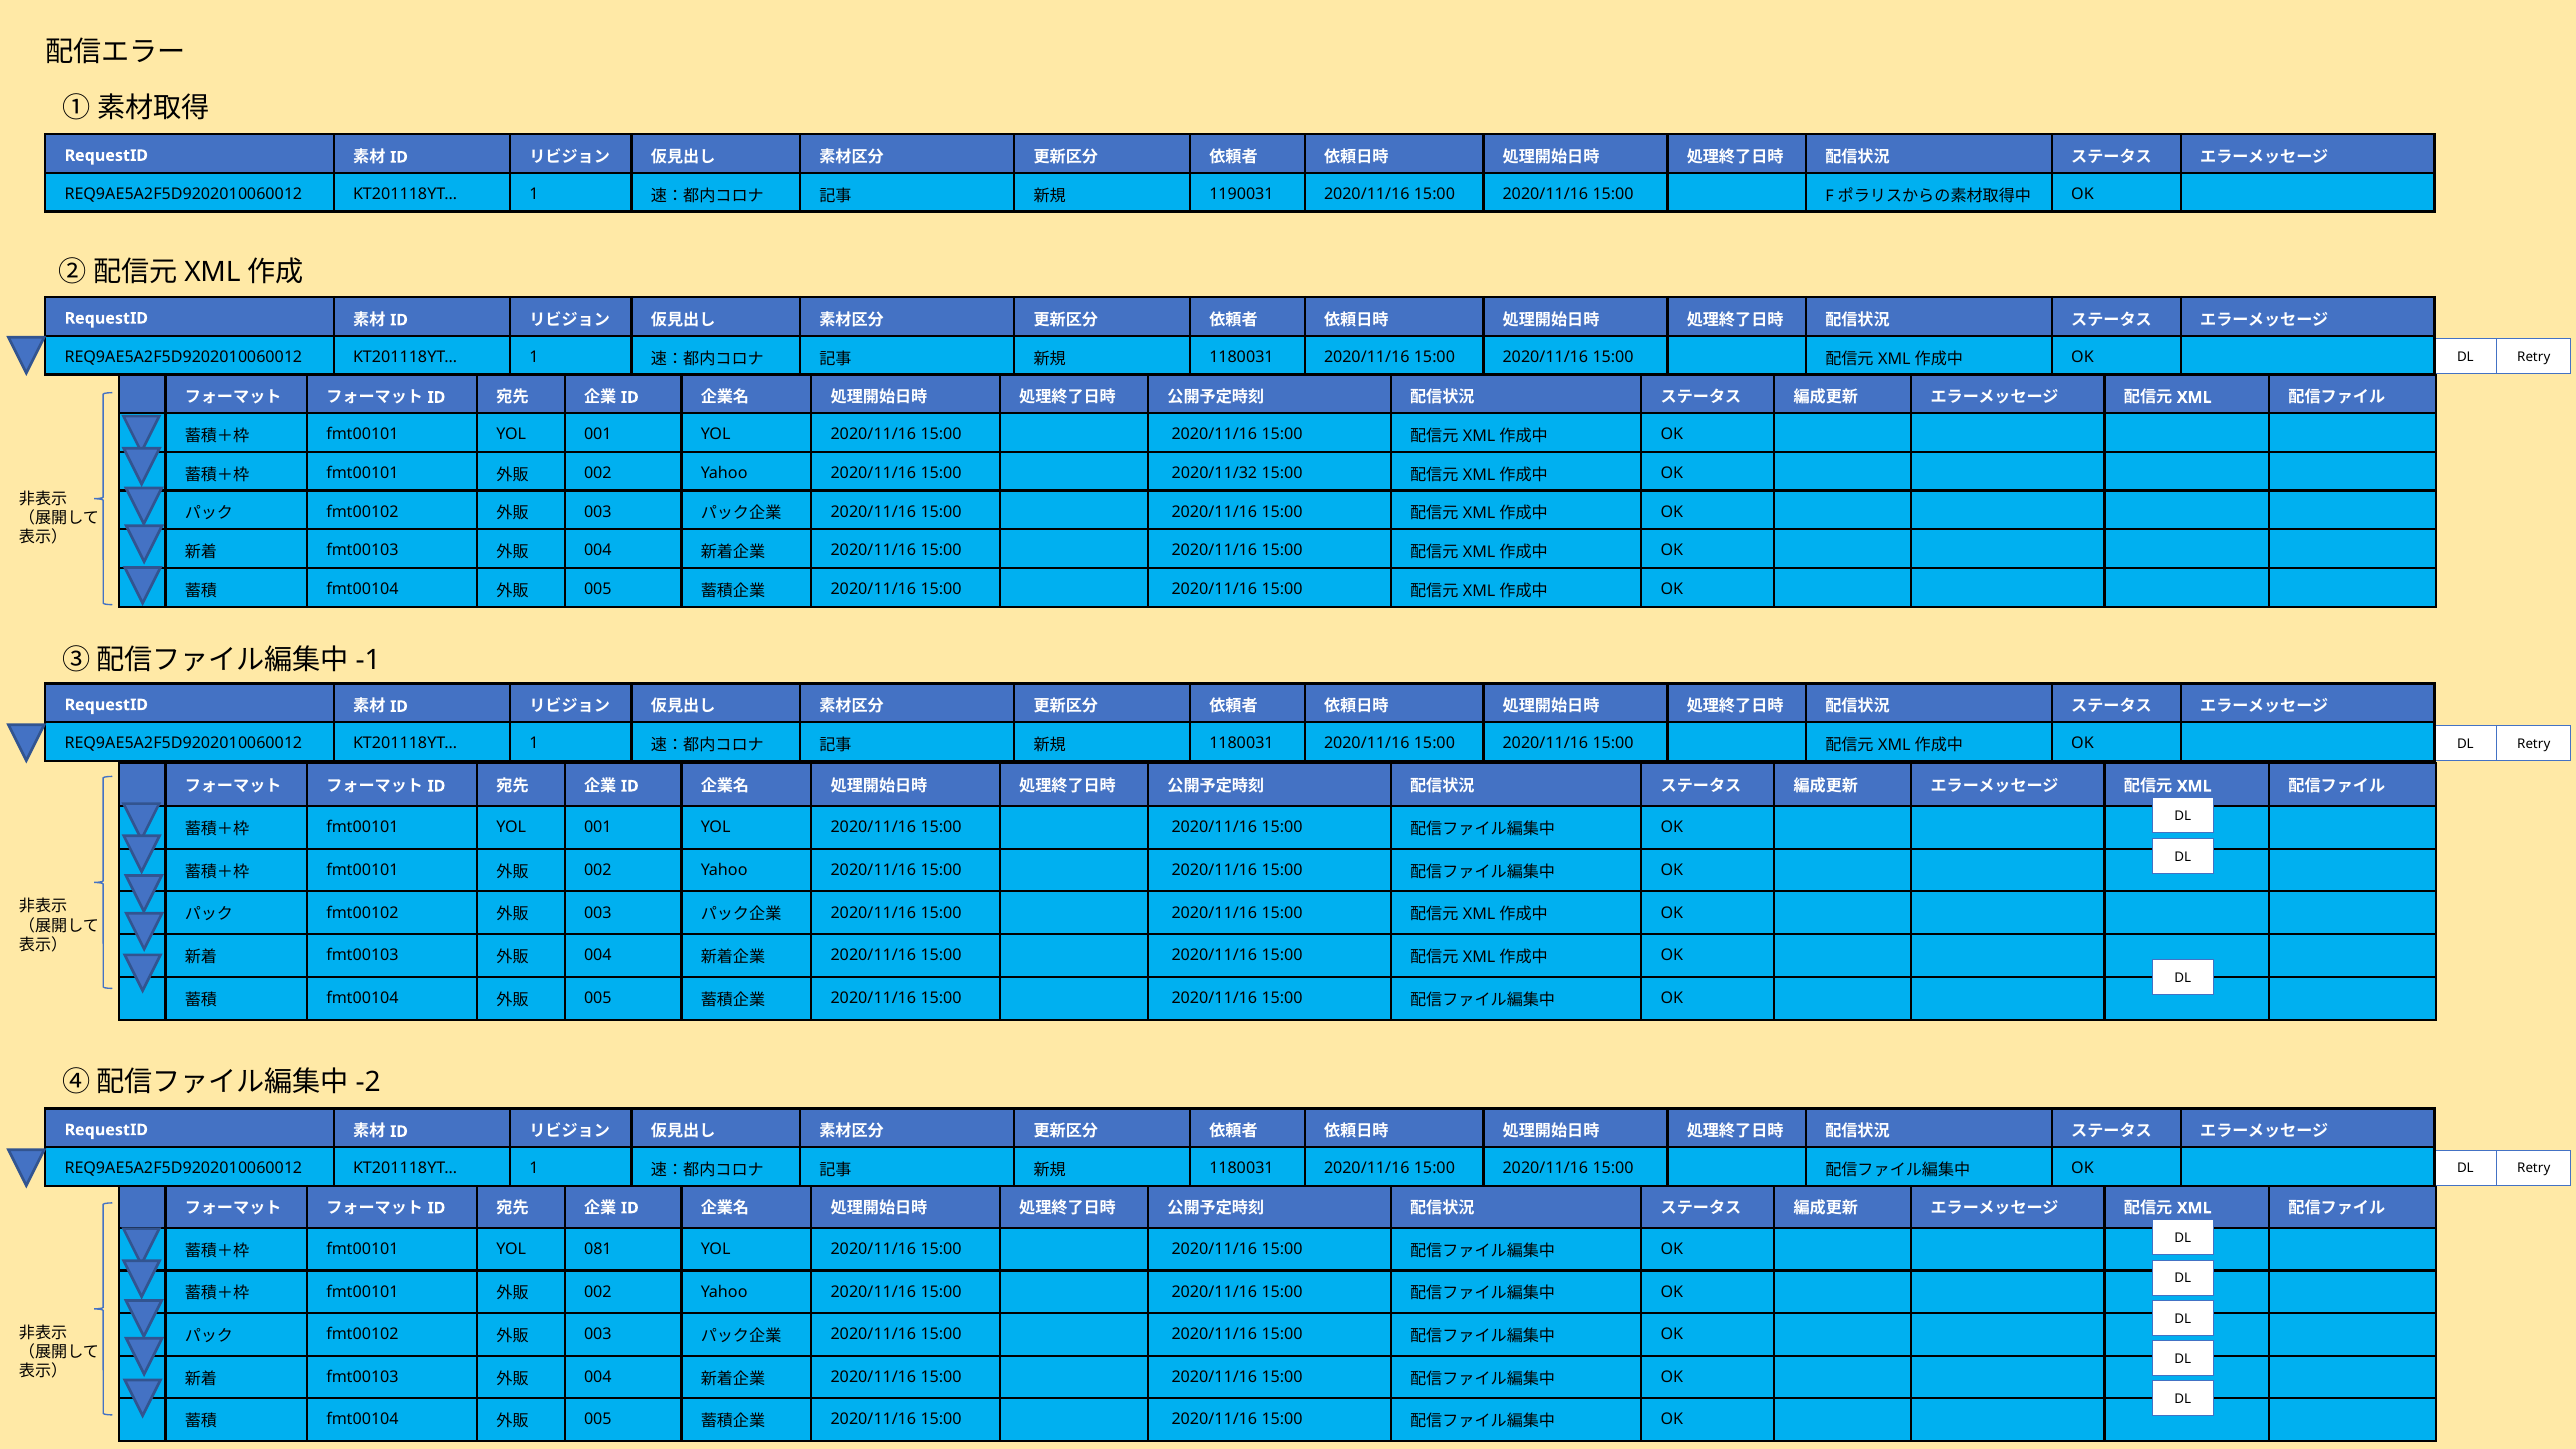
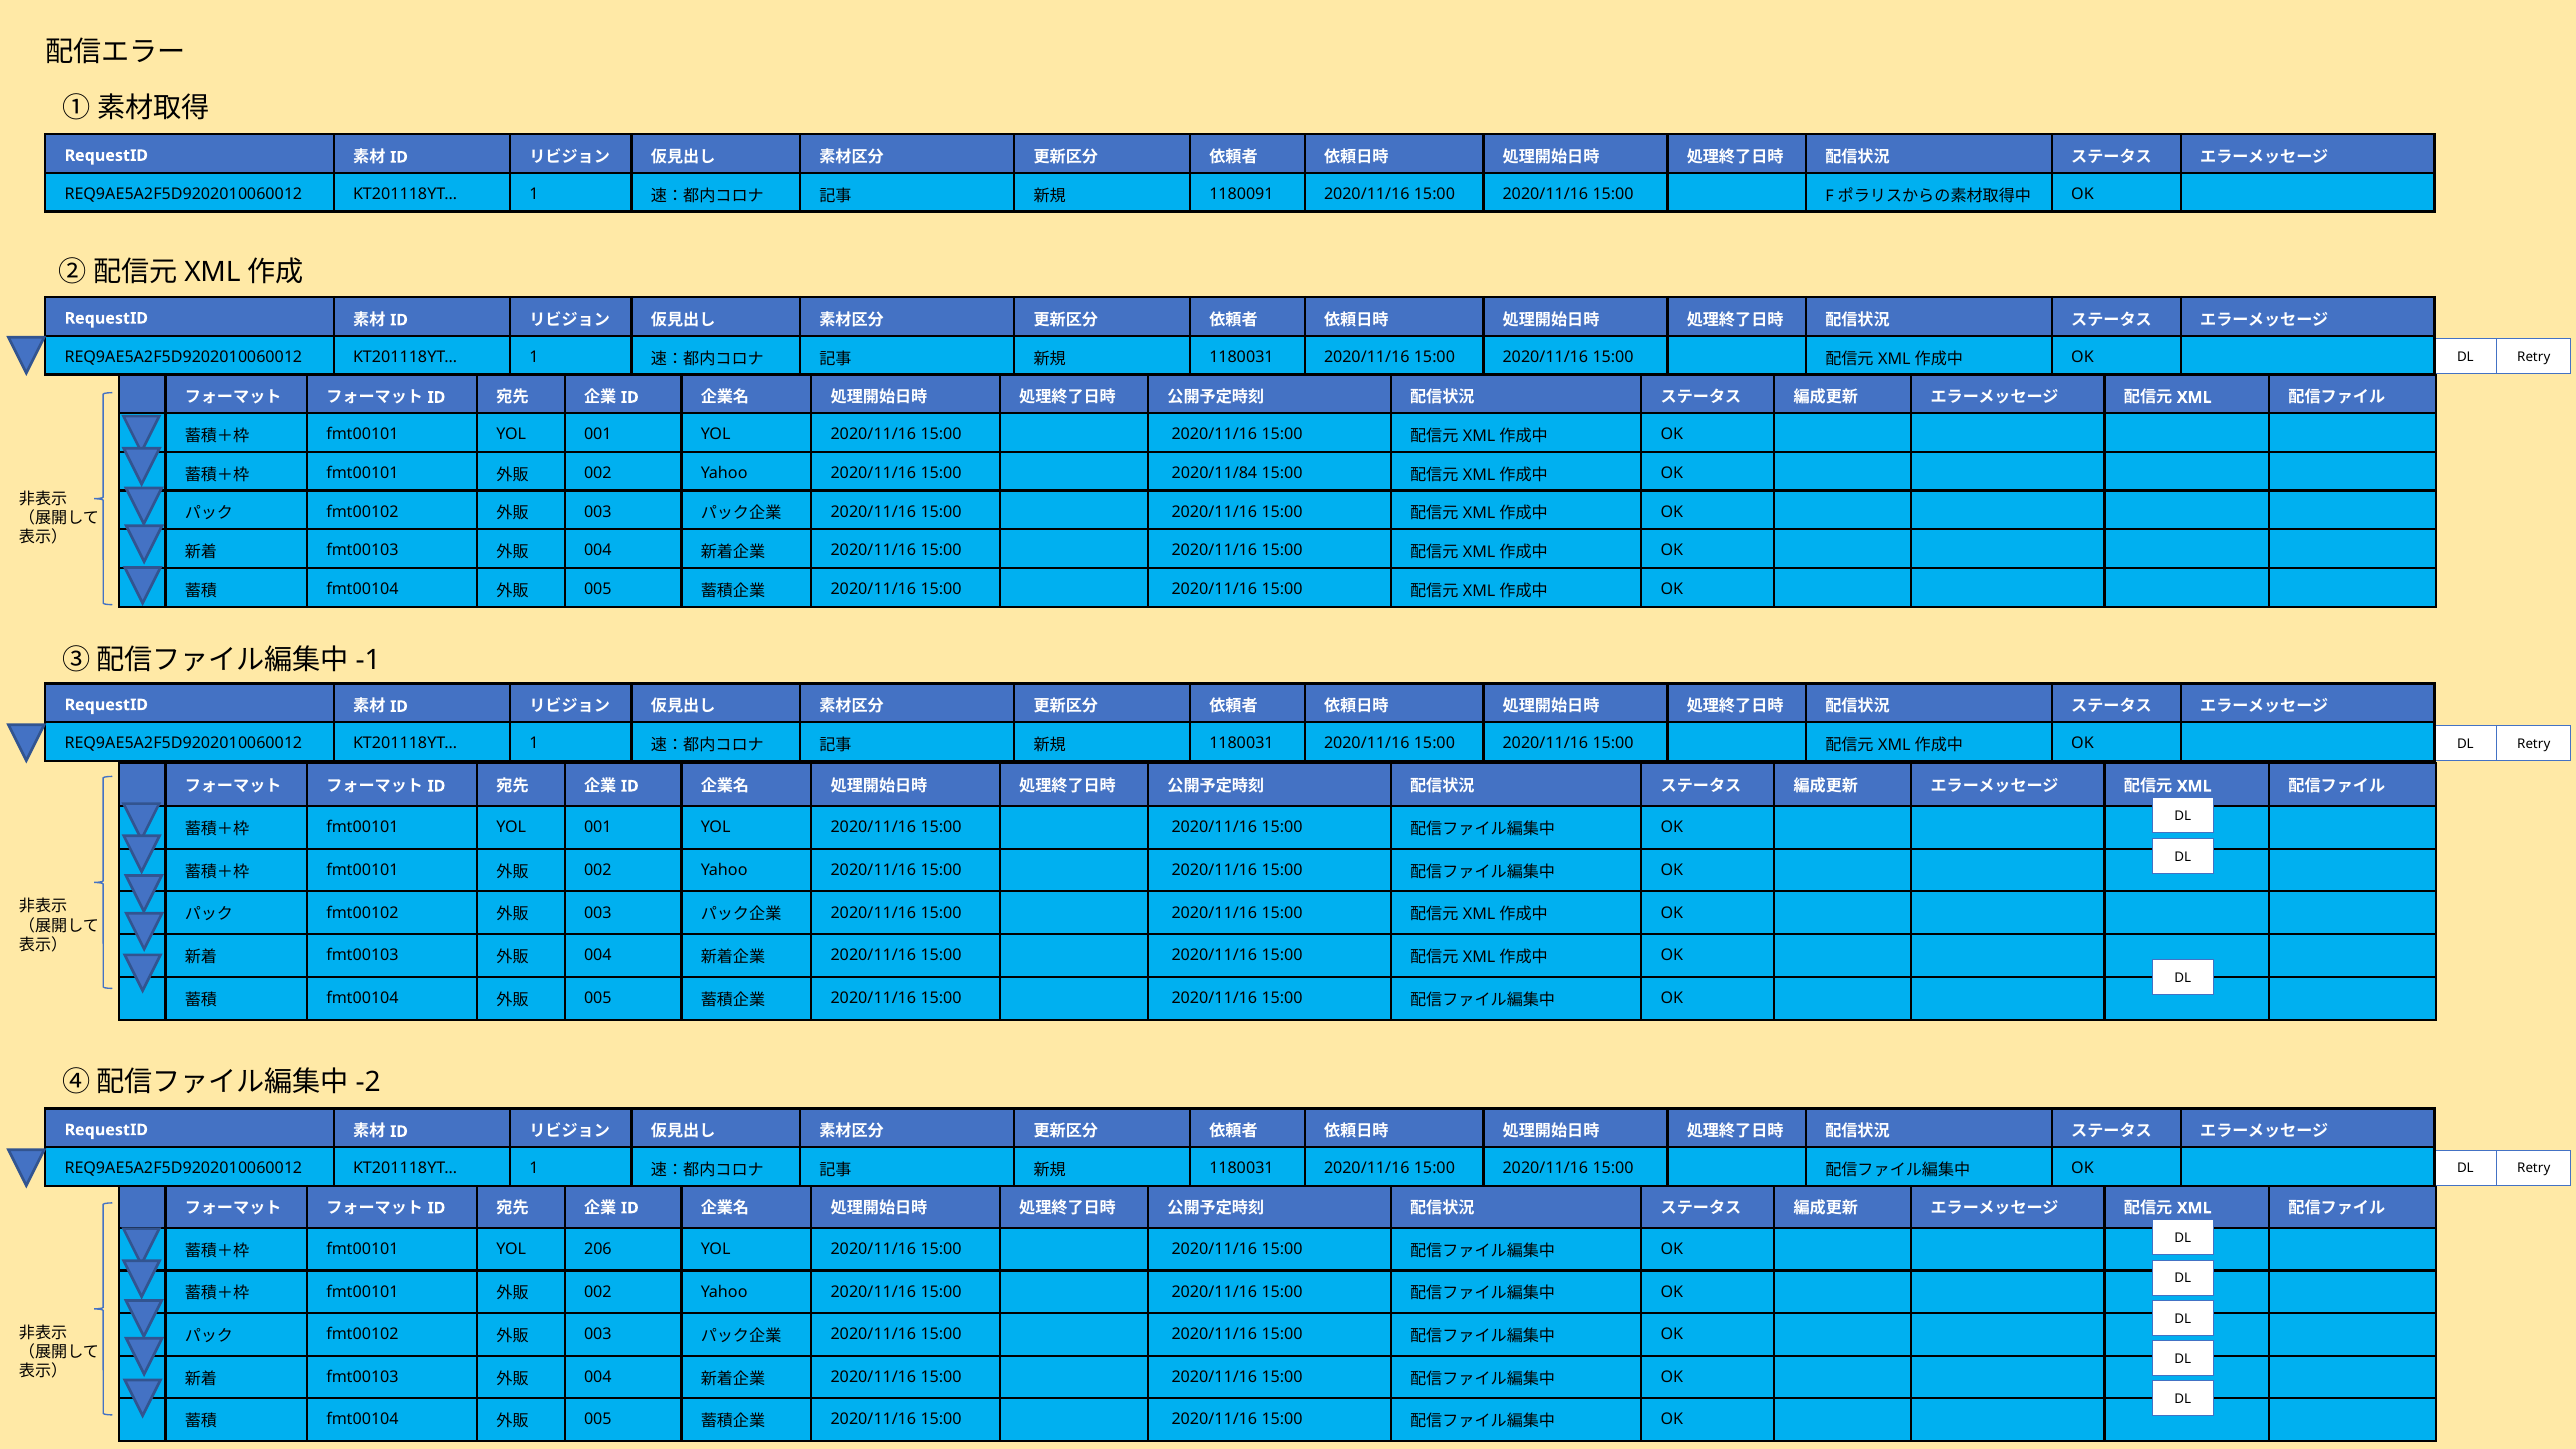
1190031: 1190031 -> 1180091
2020/11/32: 2020/11/32 -> 2020/11/84
081: 081 -> 206
